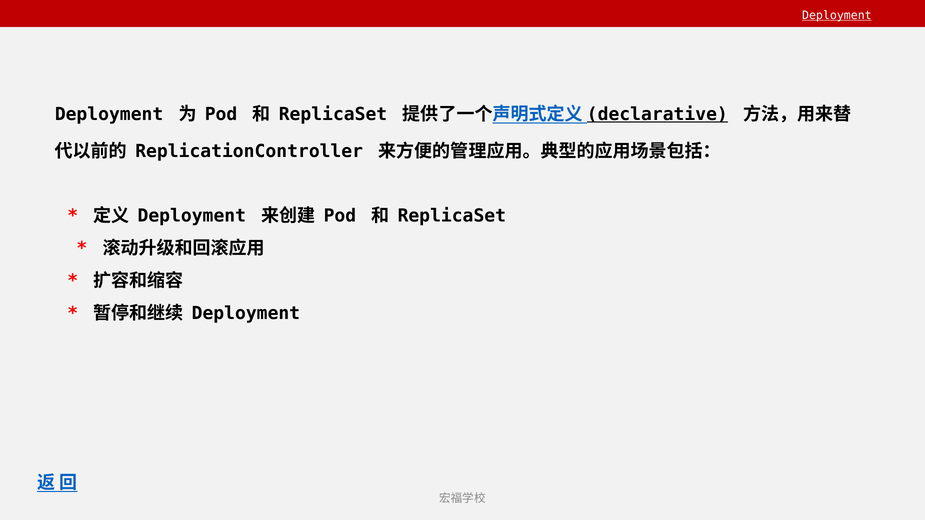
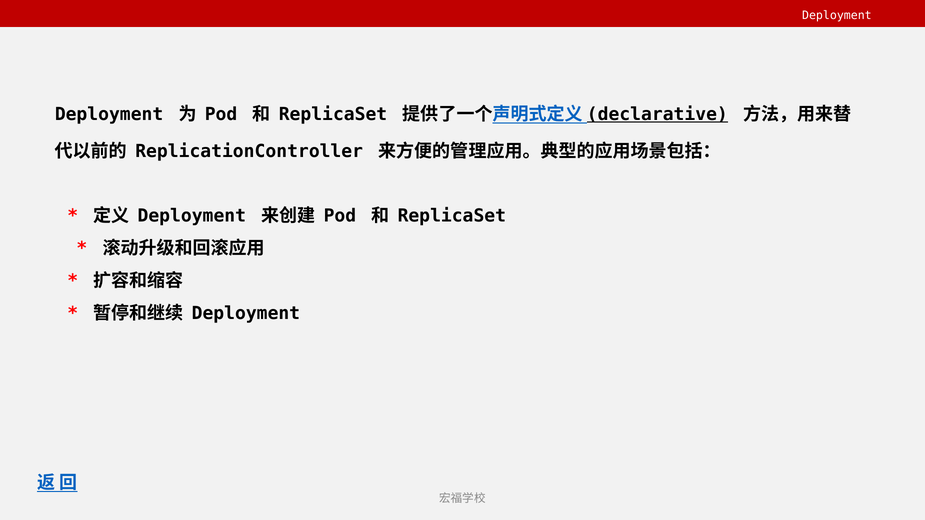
Deployment at (837, 15) underline: present -> none
